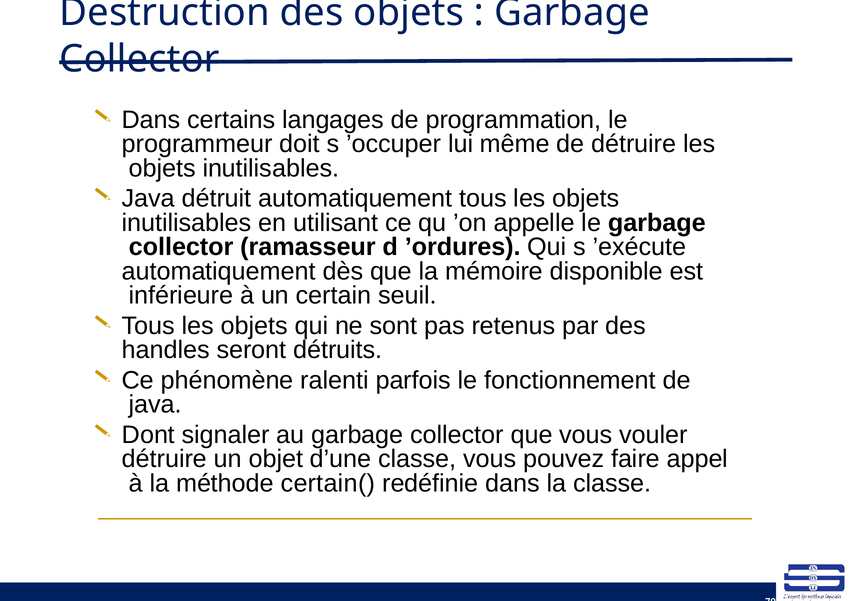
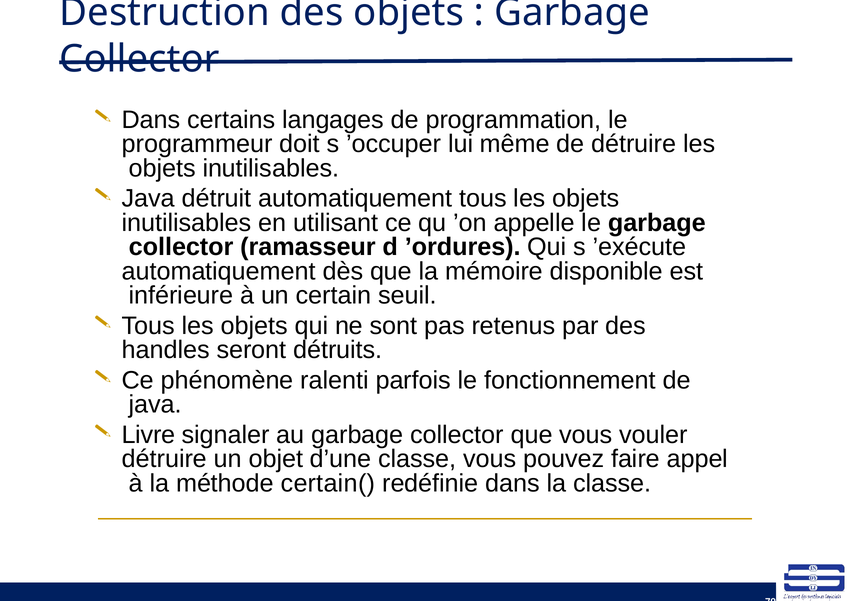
Dont: Dont -> Livre
